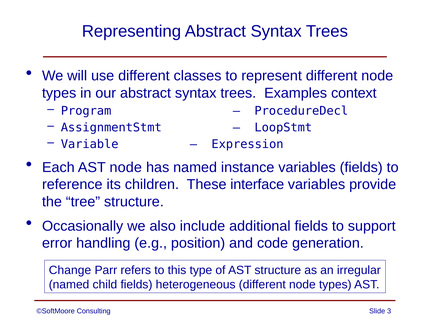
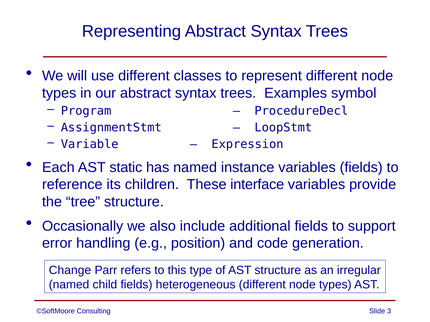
context: context -> symbol
AST node: node -> static
